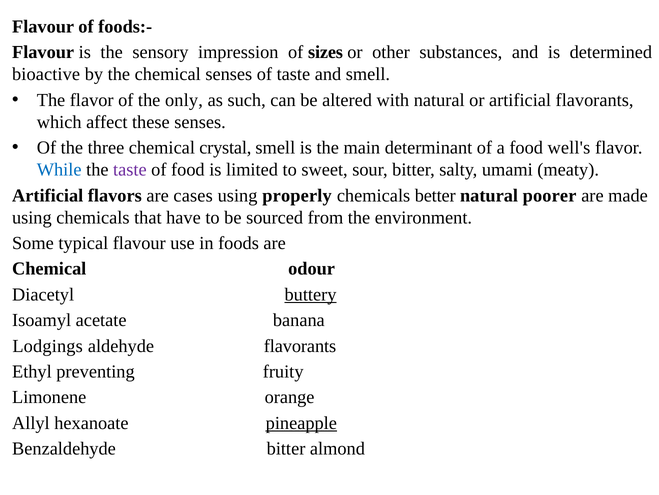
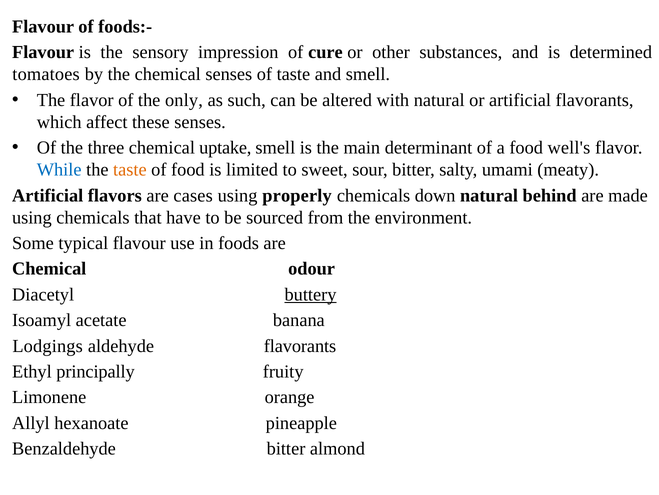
sizes: sizes -> cure
bioactive: bioactive -> tomatoes
crystal: crystal -> uptake
taste at (130, 170) colour: purple -> orange
better: better -> down
poorer: poorer -> behind
preventing: preventing -> principally
pineapple underline: present -> none
